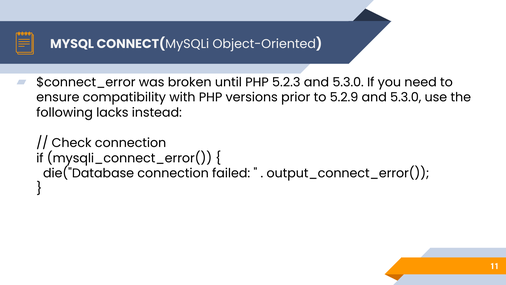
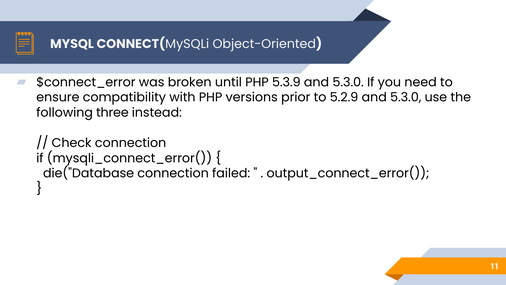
5.2.3: 5.2.3 -> 5.3.9
lacks: lacks -> three
